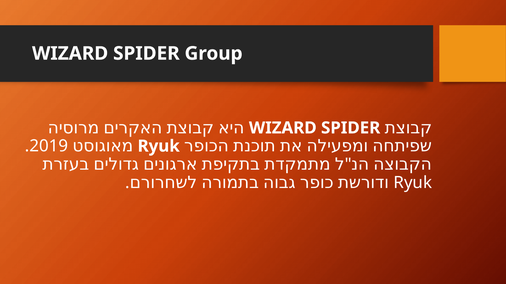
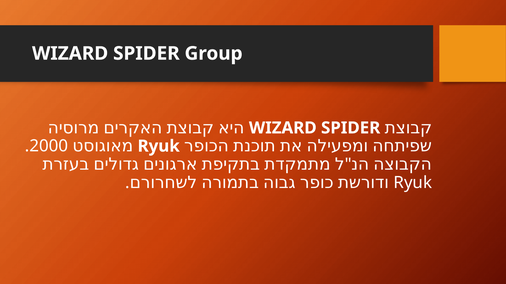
2019: 2019 -> 2000
